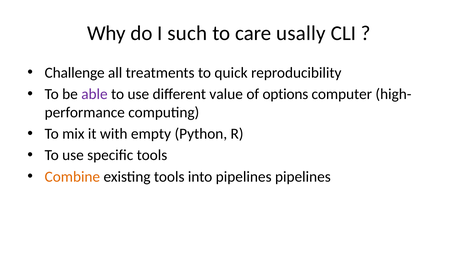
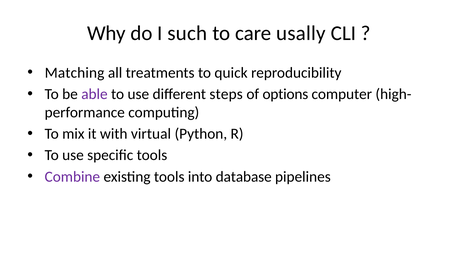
Challenge: Challenge -> Matching
value: value -> steps
empty: empty -> virtual
Combine colour: orange -> purple
into pipelines: pipelines -> database
